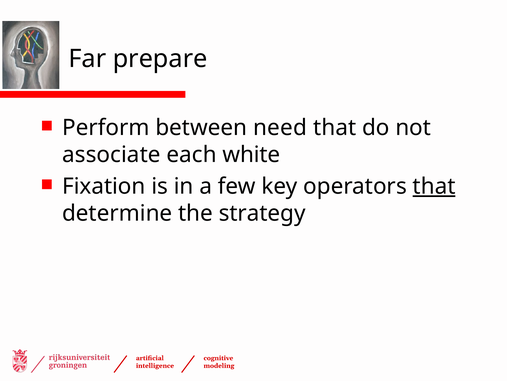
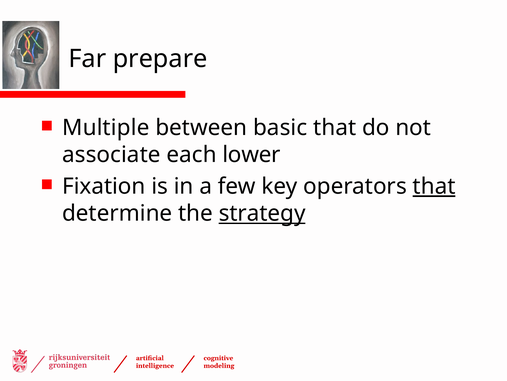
Perform: Perform -> Multiple
need: need -> basic
white: white -> lower
strategy underline: none -> present
